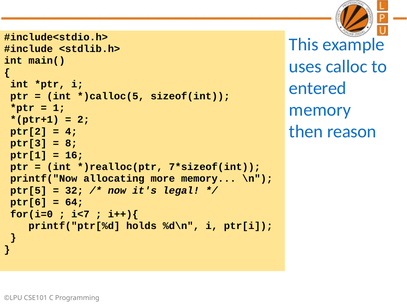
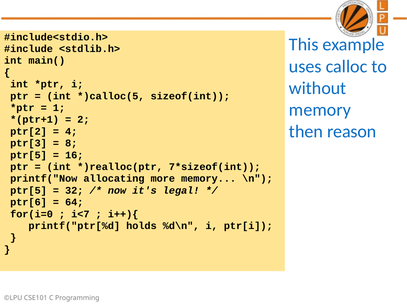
entered: entered -> without
ptr[1 at (28, 155): ptr[1 -> ptr[5
